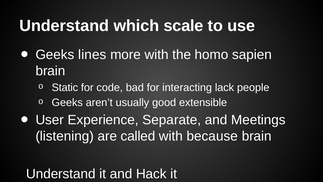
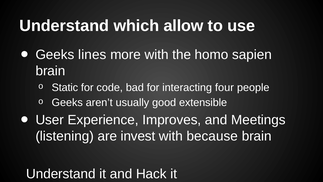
scale: scale -> allow
lack: lack -> four
Separate: Separate -> Improves
called: called -> invest
